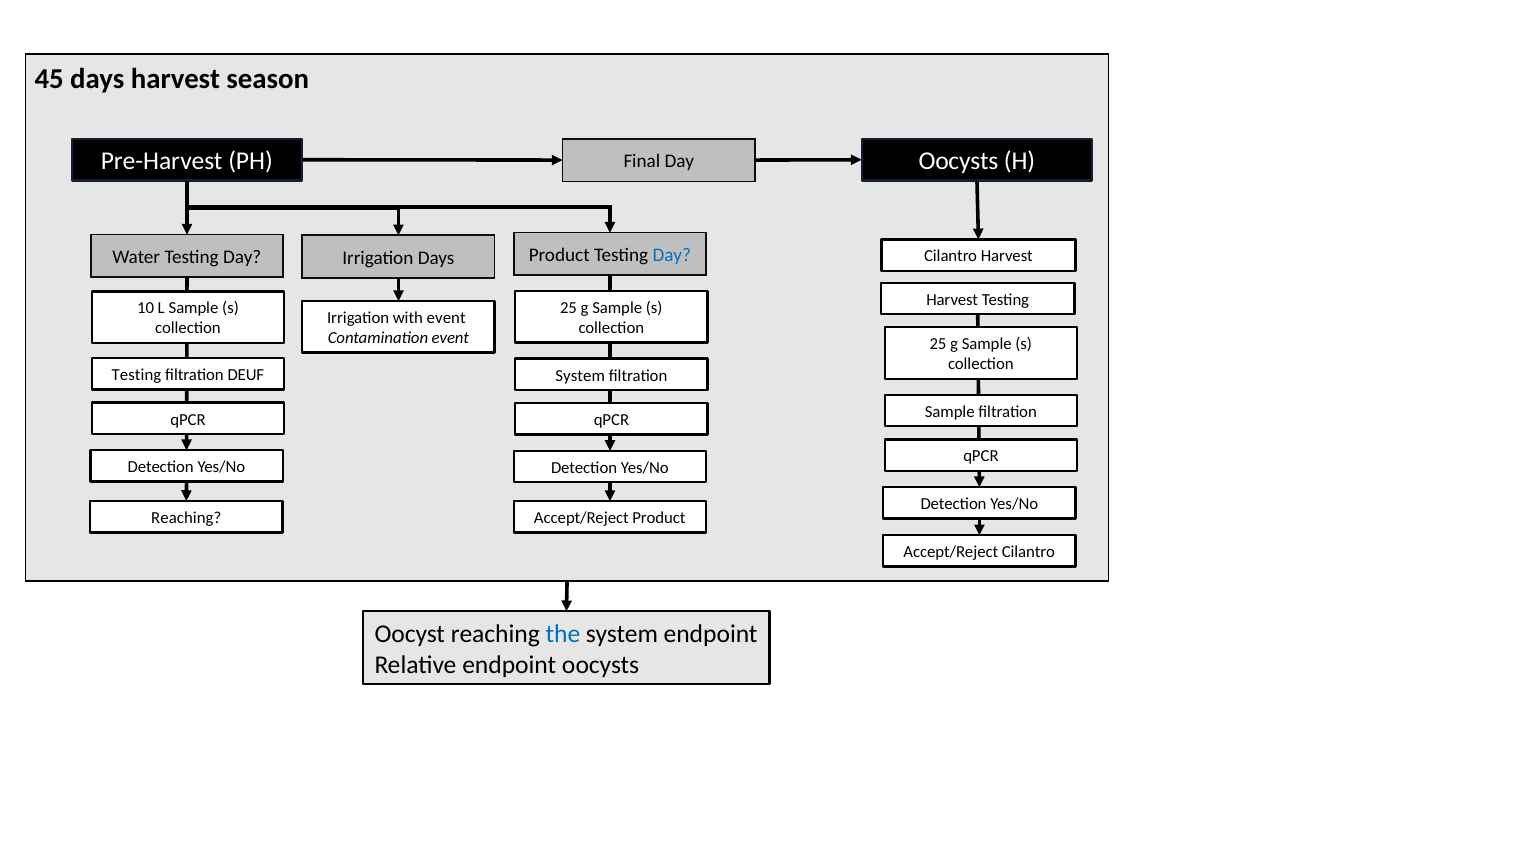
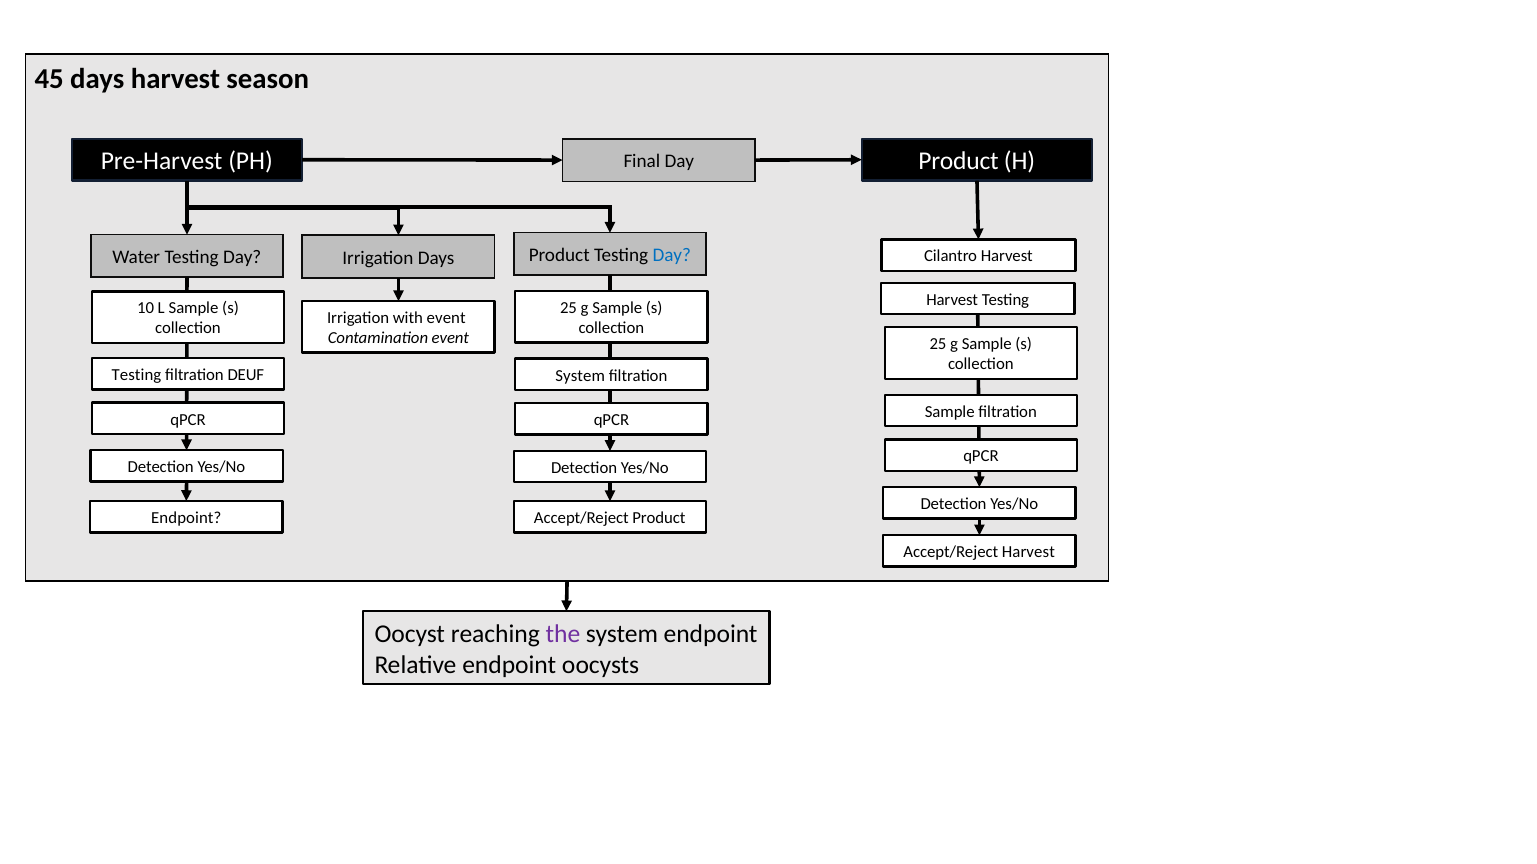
Day Oocysts: Oocysts -> Product
Reaching at (186, 518): Reaching -> Endpoint
Accept/Reject Cilantro: Cilantro -> Harvest
the colour: blue -> purple
